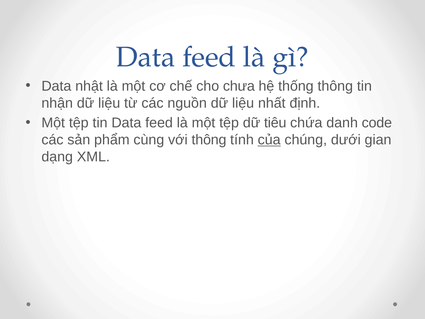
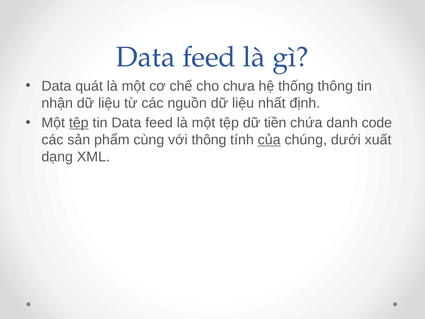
nhật: nhật -> quát
tệp at (79, 123) underline: none -> present
tiêu: tiêu -> tiền
gian: gian -> xuất
